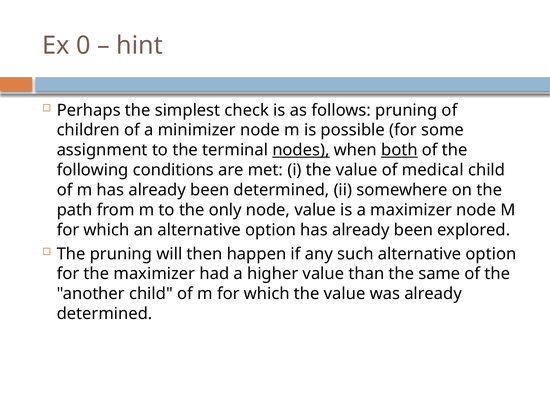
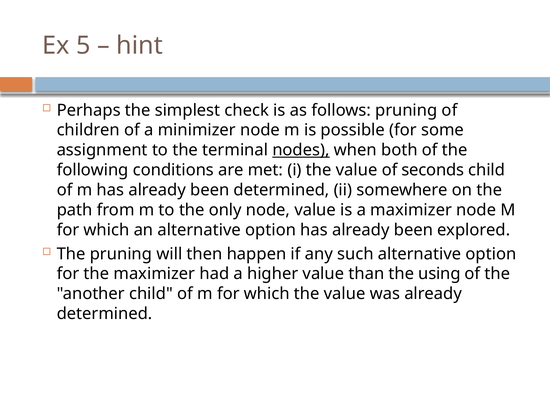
0: 0 -> 5
both underline: present -> none
medical: medical -> seconds
same: same -> using
